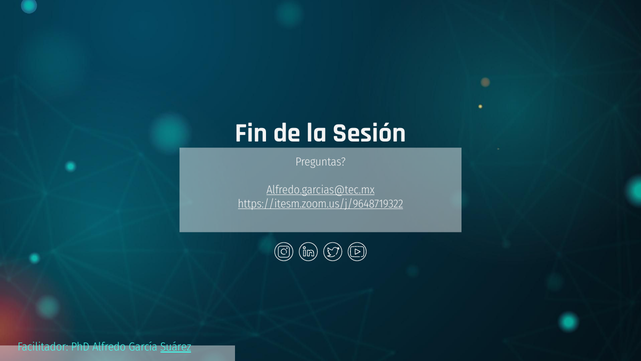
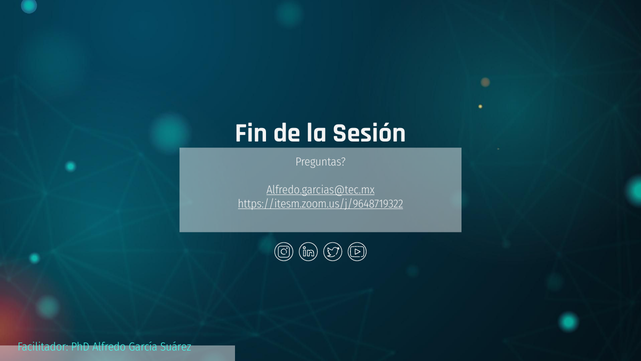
Suárez underline: present -> none
